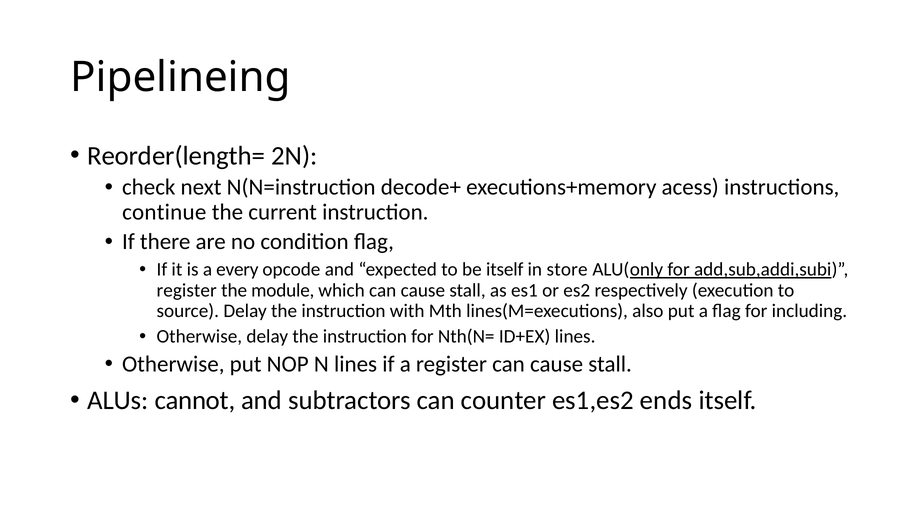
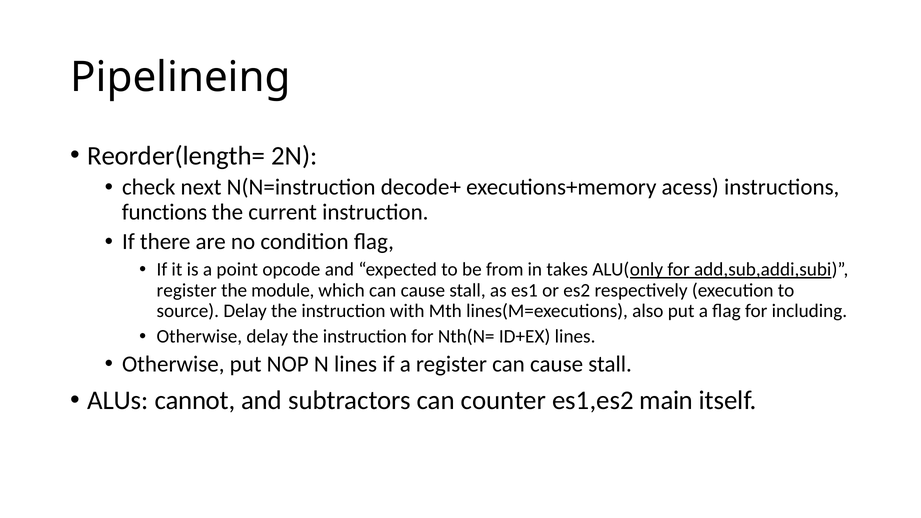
continue: continue -> functions
every: every -> point
be itself: itself -> from
store: store -> takes
ends: ends -> main
